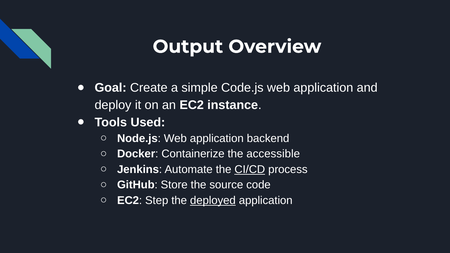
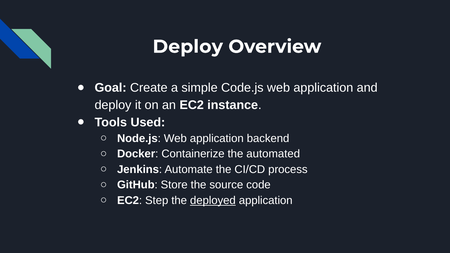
Output at (188, 47): Output -> Deploy
accessible: accessible -> automated
CI/CD underline: present -> none
